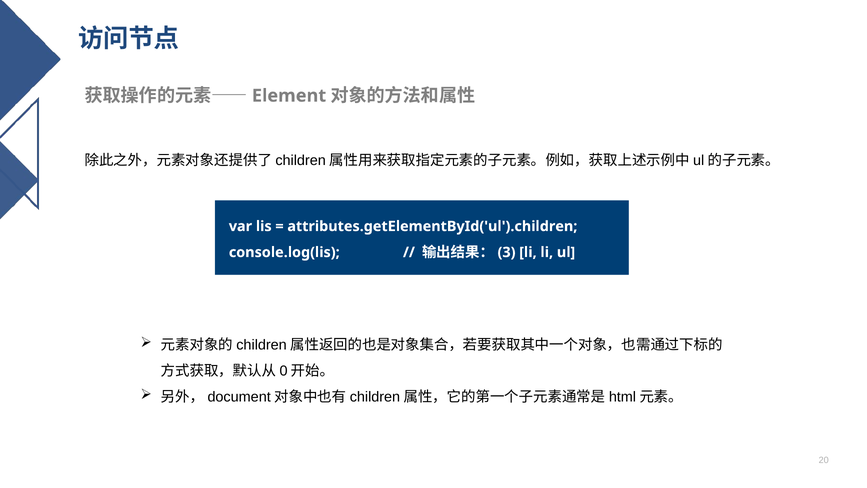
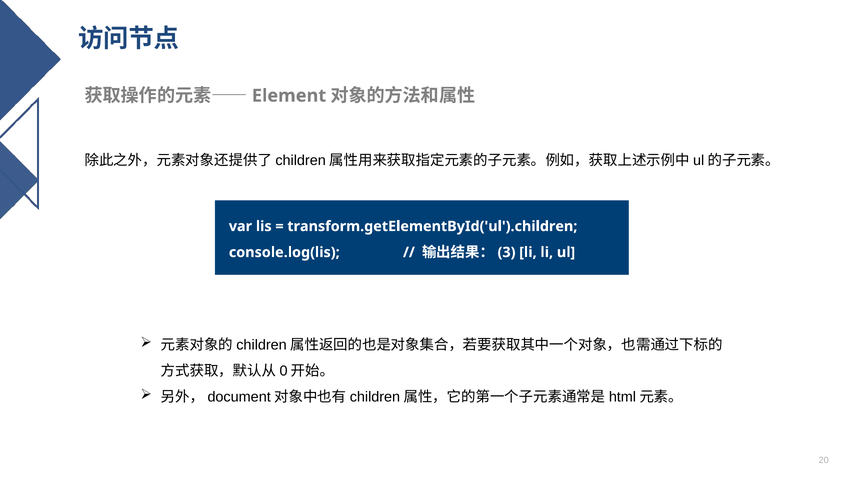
attributes.getElementById('ul').children: attributes.getElementById('ul').children -> transform.getElementById('ul').children
